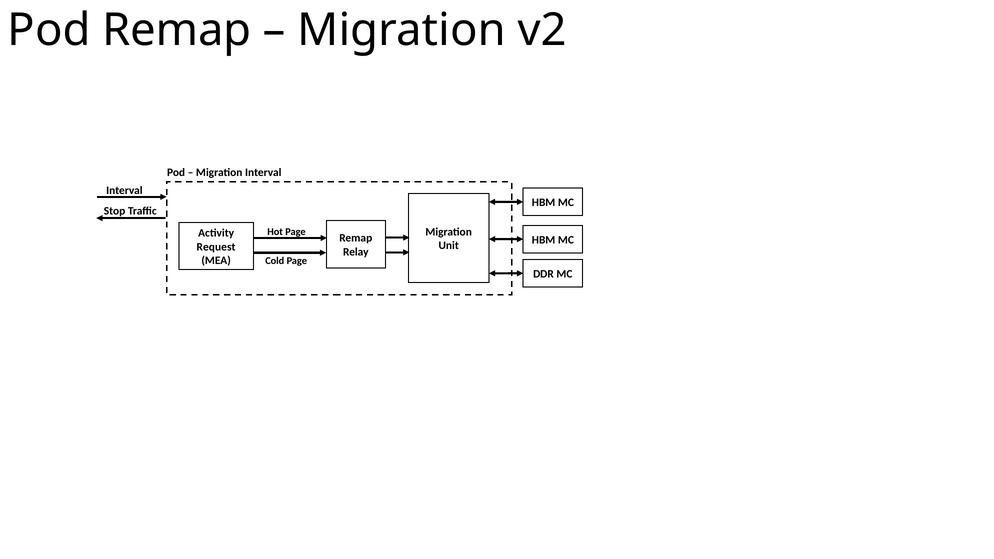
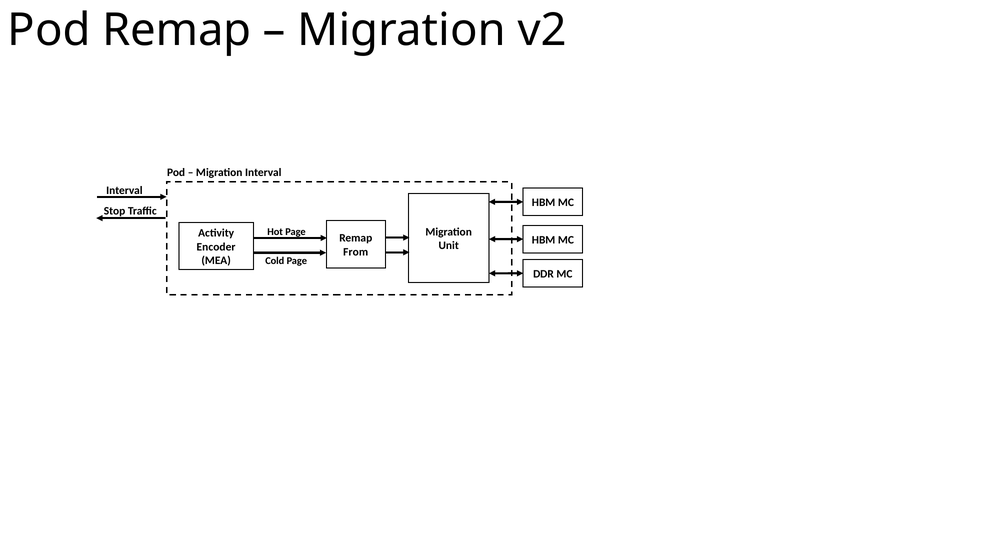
Request: Request -> Encoder
Relay: Relay -> From
